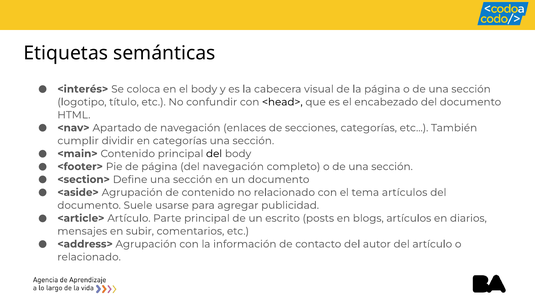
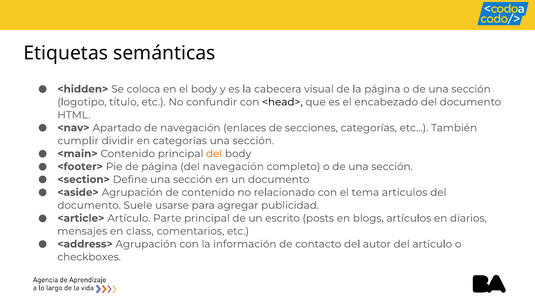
<interés>: <interés> -> <hidden>
del at (214, 154) colour: black -> orange
subir: subir -> class
relacionado at (89, 257): relacionado -> checkboxes
